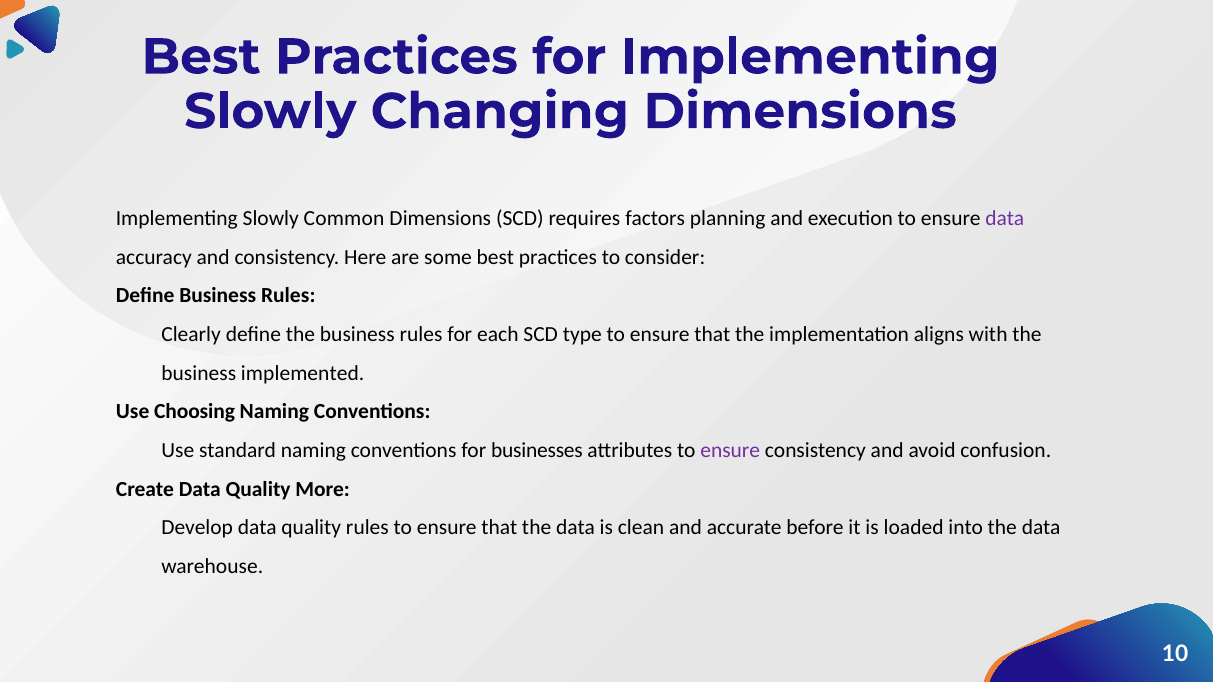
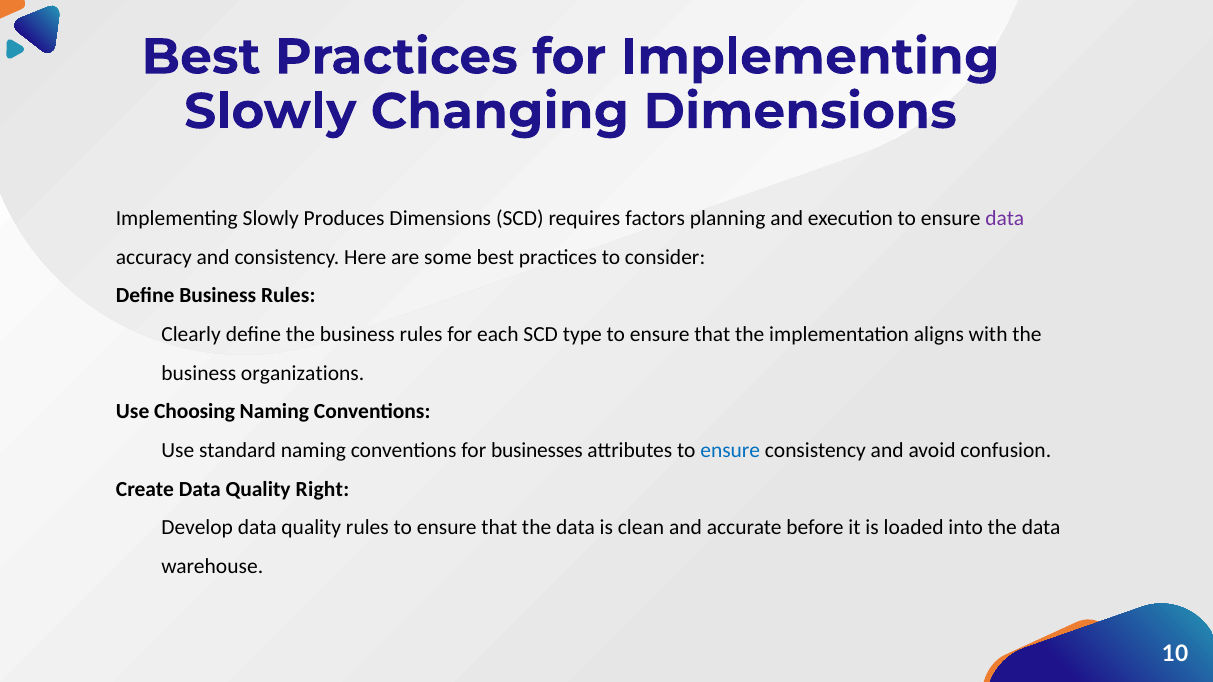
Common: Common -> Produces
implemented: implemented -> organizations
ensure at (730, 451) colour: purple -> blue
More: More -> Right
